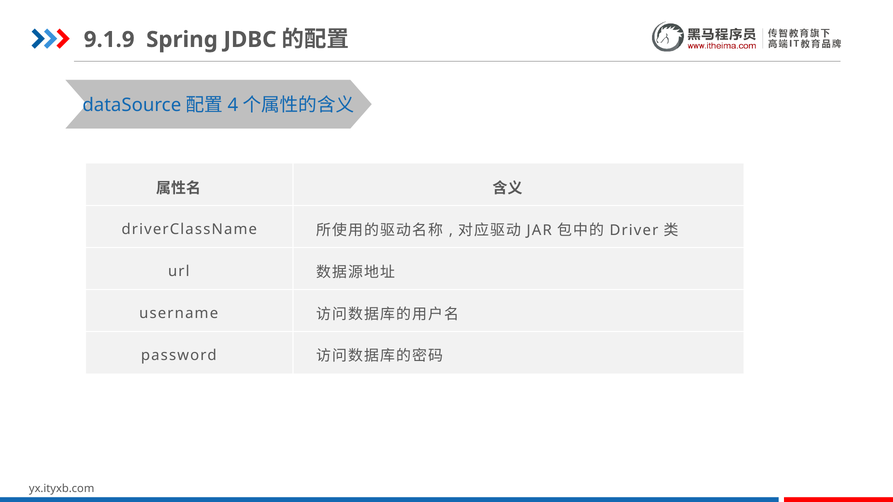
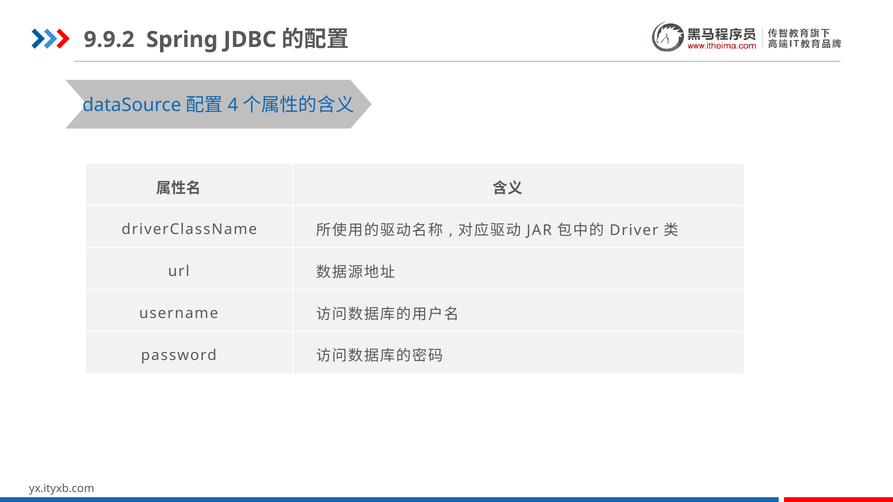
9.1.9: 9.1.9 -> 9.9.2
